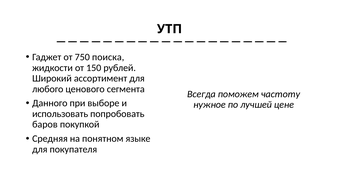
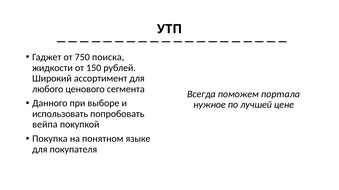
частоту: частоту -> портала
баров: баров -> вейпа
Средняя: Средняя -> Покупка
